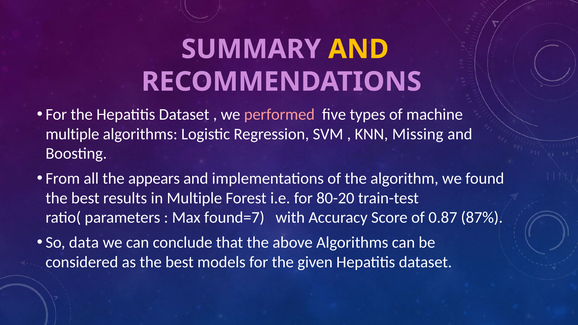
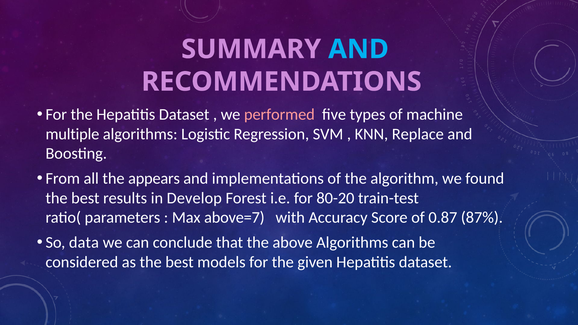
AND at (359, 49) colour: yellow -> light blue
Missing: Missing -> Replace
in Multiple: Multiple -> Develop
found=7: found=7 -> above=7
